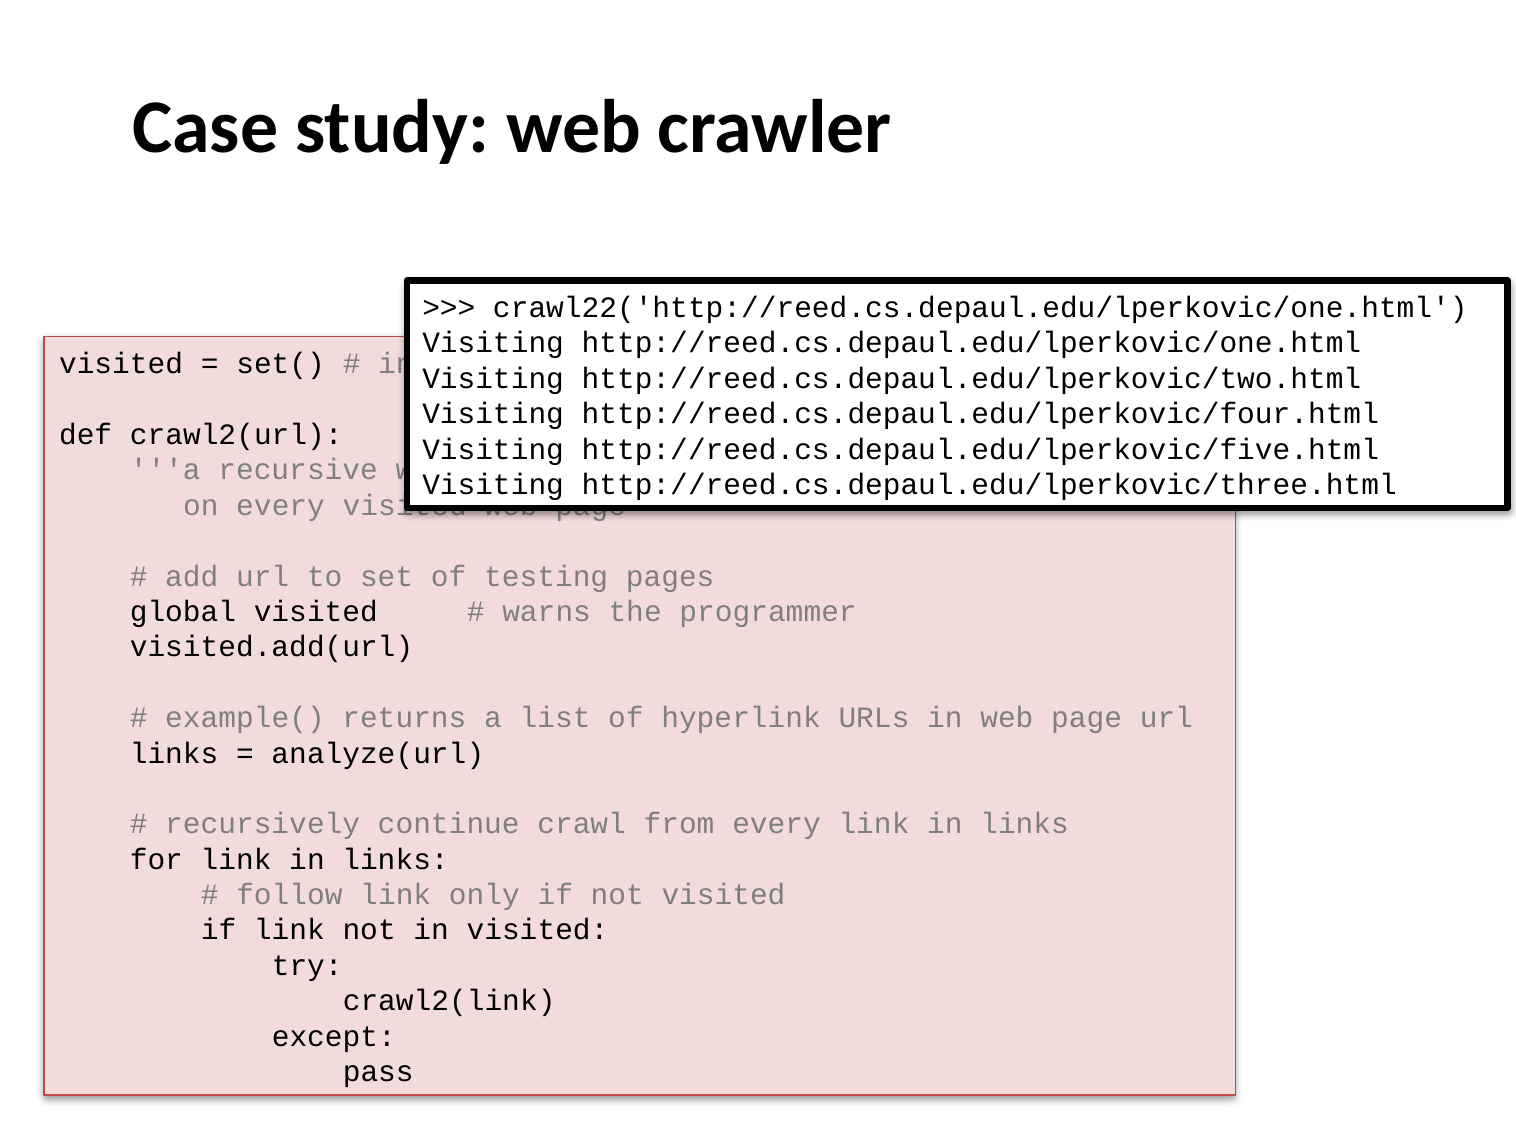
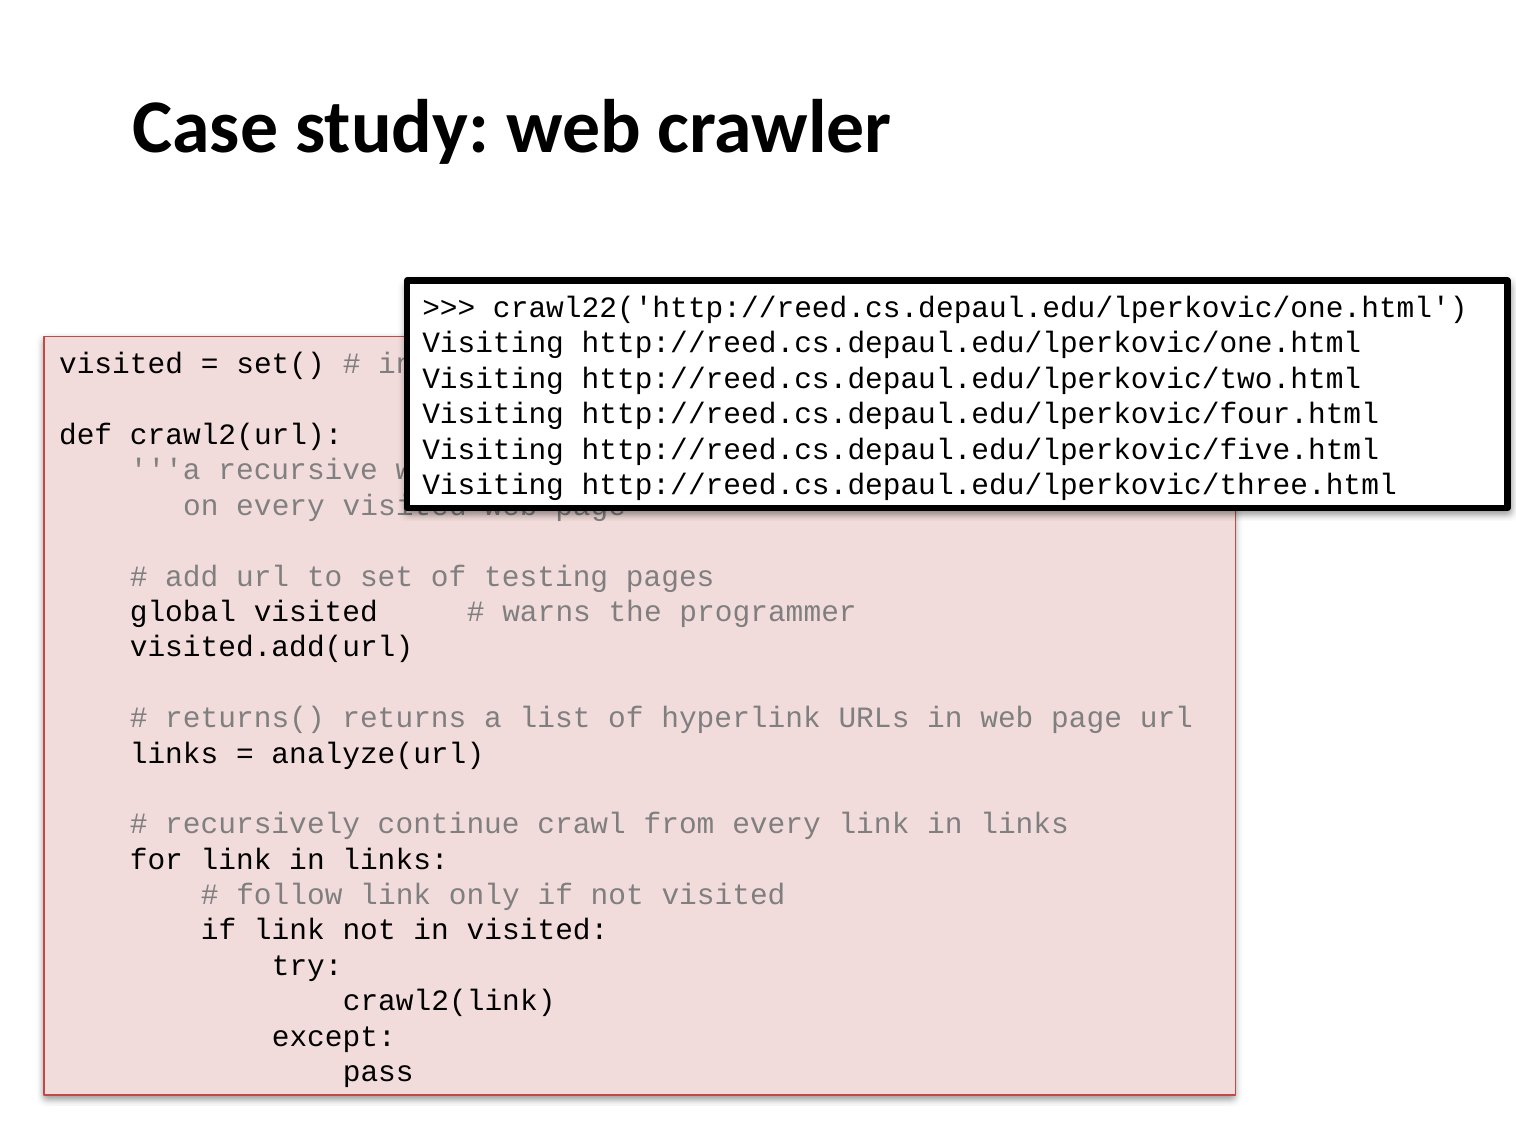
example(: example( -> returns(
